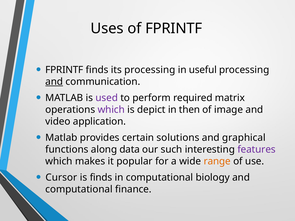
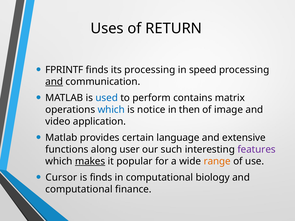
of FPRINTF: FPRINTF -> RETURN
useful: useful -> speed
used colour: purple -> blue
required: required -> contains
which at (111, 110) colour: purple -> blue
depict: depict -> notice
solutions: solutions -> language
graphical: graphical -> extensive
data: data -> user
makes underline: none -> present
